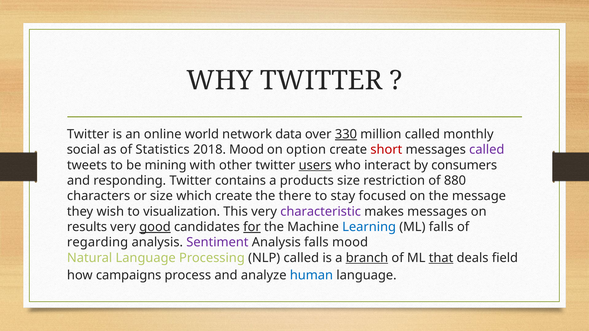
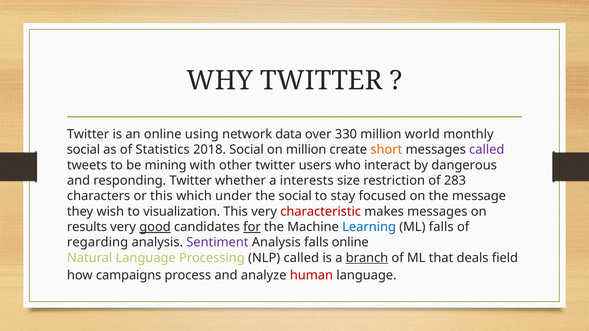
world: world -> using
330 underline: present -> none
million called: called -> world
2018 Mood: Mood -> Social
on option: option -> million
short colour: red -> orange
users underline: present -> none
consumers: consumers -> dangerous
contains: contains -> whether
products: products -> interests
880: 880 -> 283
or size: size -> this
which create: create -> under
the there: there -> social
characteristic colour: purple -> red
falls mood: mood -> online
that underline: present -> none
human colour: blue -> red
